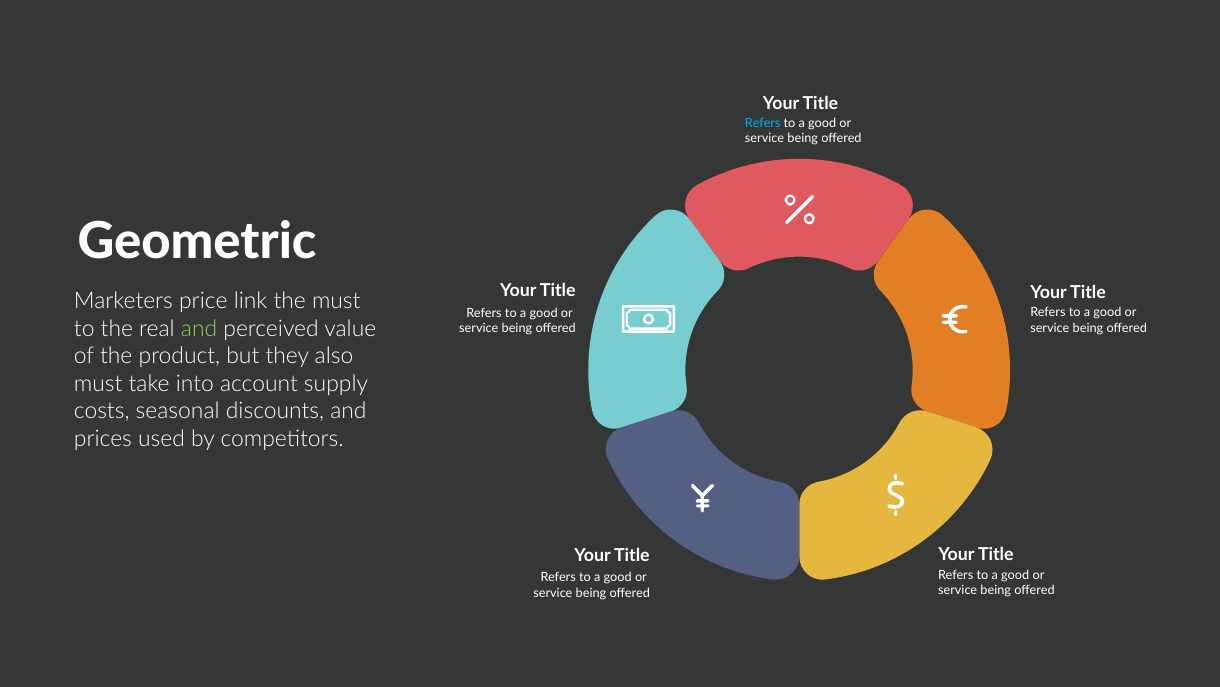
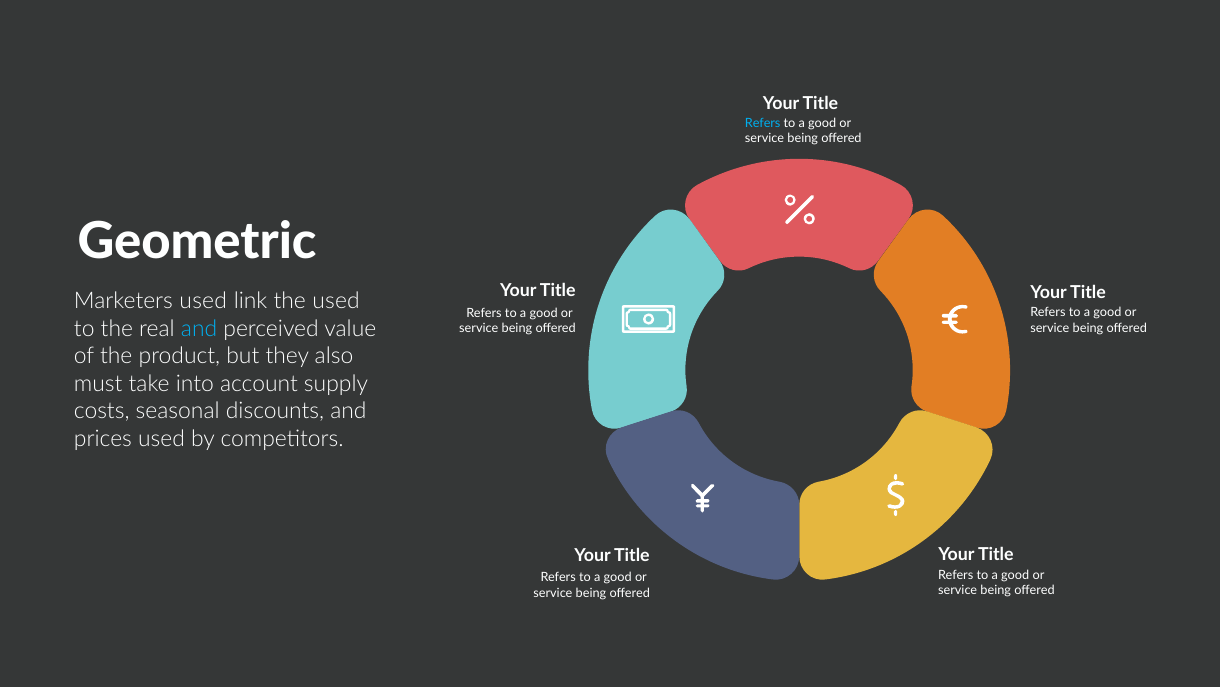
Marketers price: price -> used
the must: must -> used
and at (199, 329) colour: light green -> light blue
